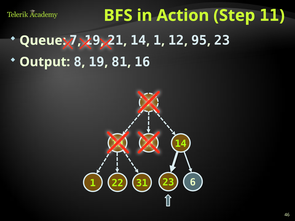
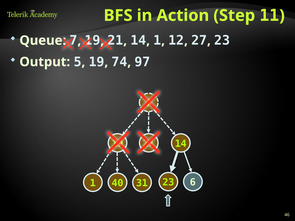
95: 95 -> 27
8: 8 -> 5
81: 81 -> 74
16: 16 -> 97
22: 22 -> 40
